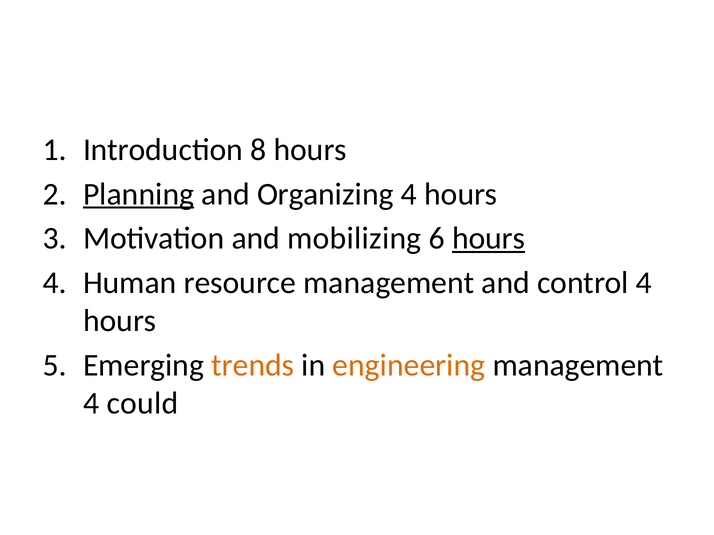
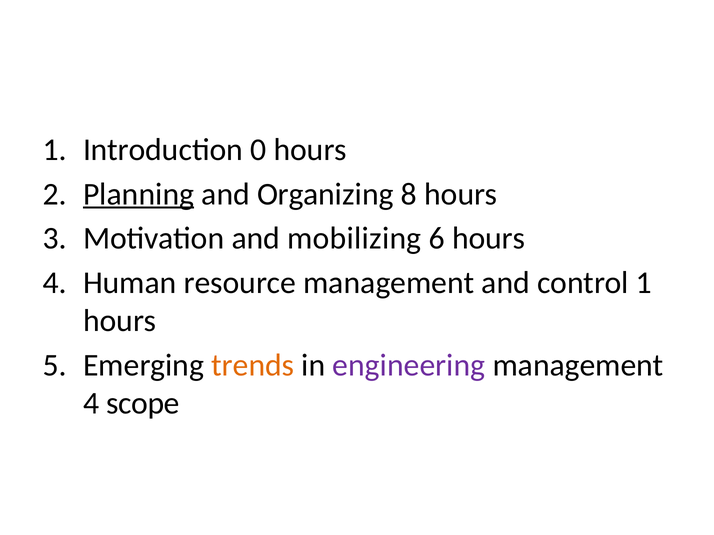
8: 8 -> 0
Organizing 4: 4 -> 8
hours at (489, 239) underline: present -> none
control 4: 4 -> 1
engineering colour: orange -> purple
could: could -> scope
